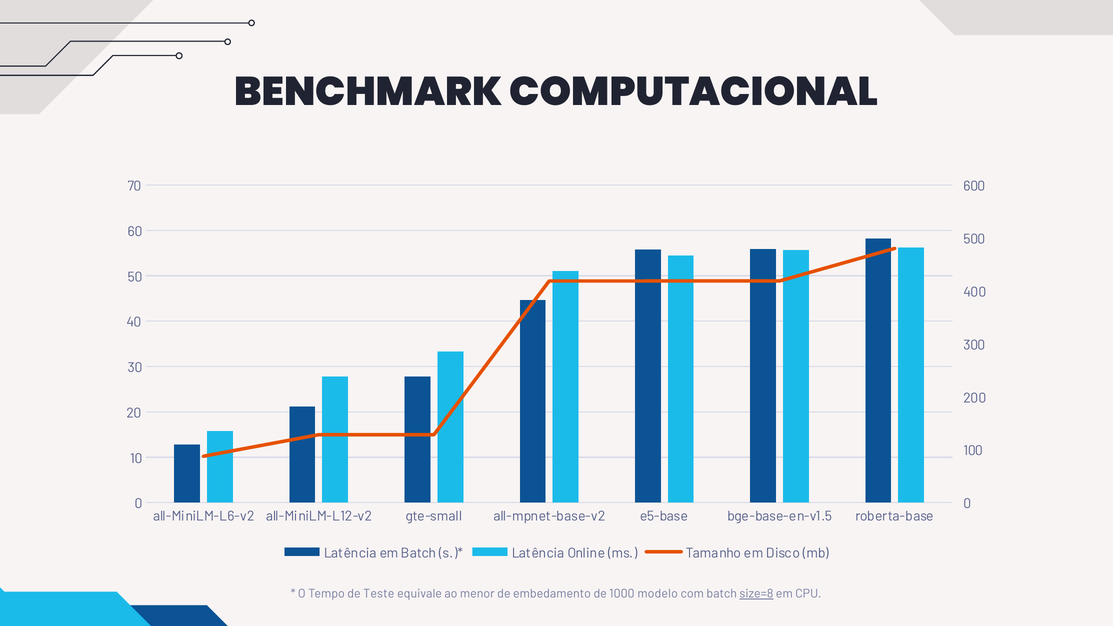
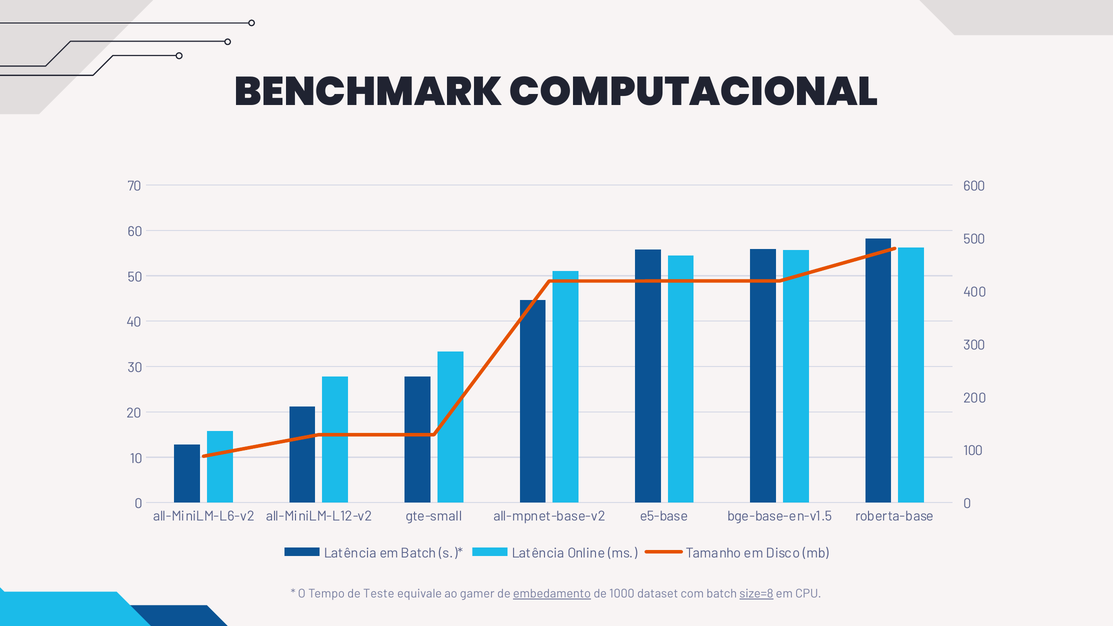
menor: menor -> gamer
embedamento underline: none -> present
modelo: modelo -> dataset
